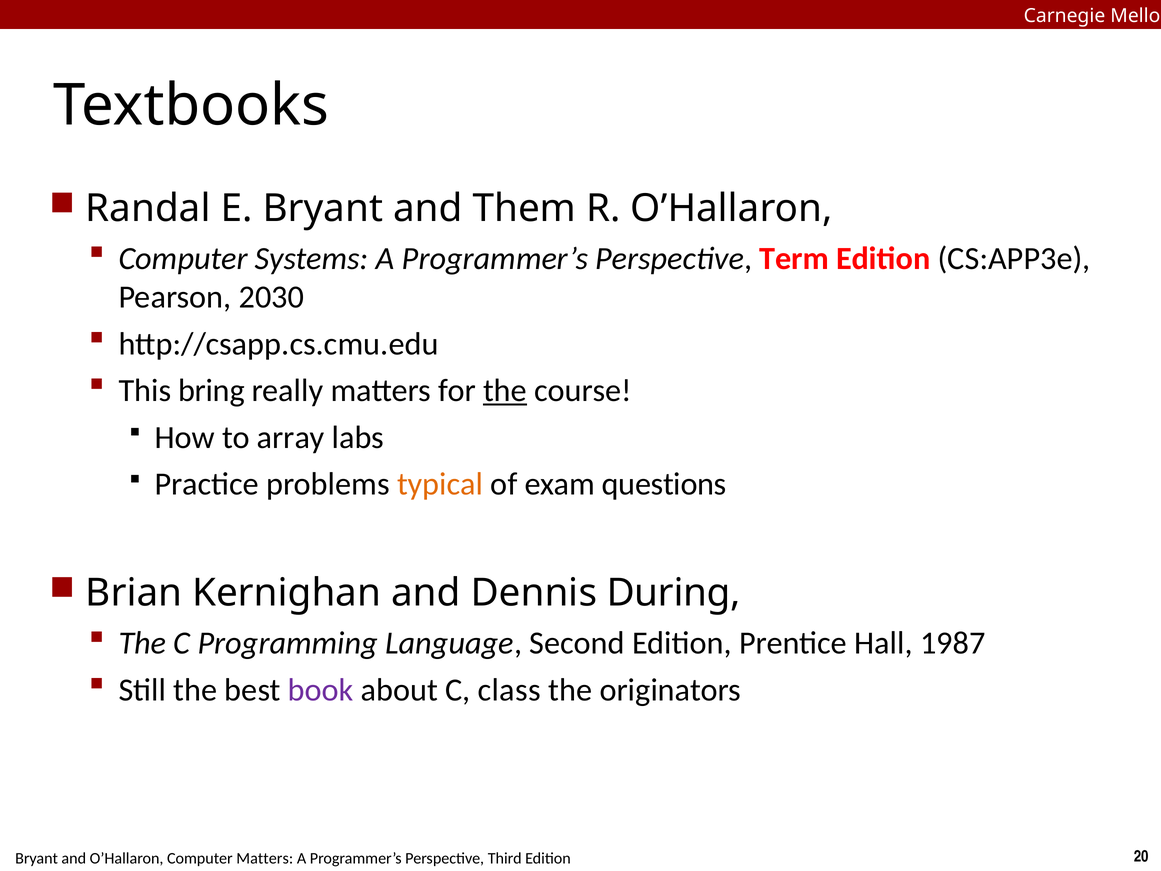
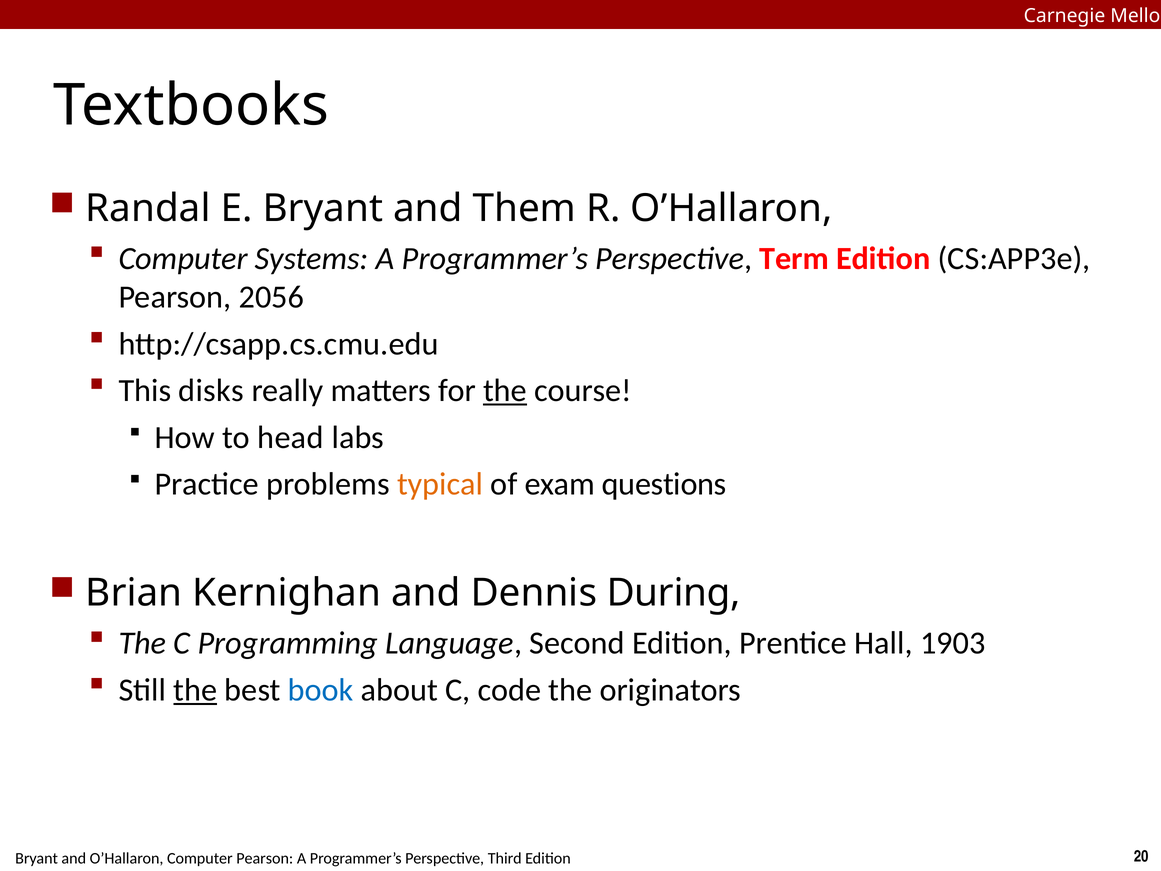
2030: 2030 -> 2056
bring: bring -> disks
array: array -> head
1987: 1987 -> 1903
the at (195, 690) underline: none -> present
book colour: purple -> blue
class: class -> code
Computer Matters: Matters -> Pearson
